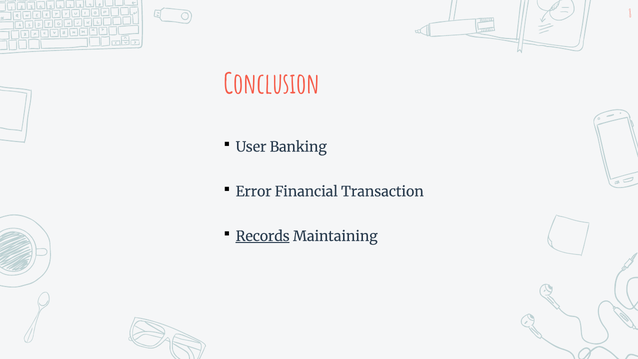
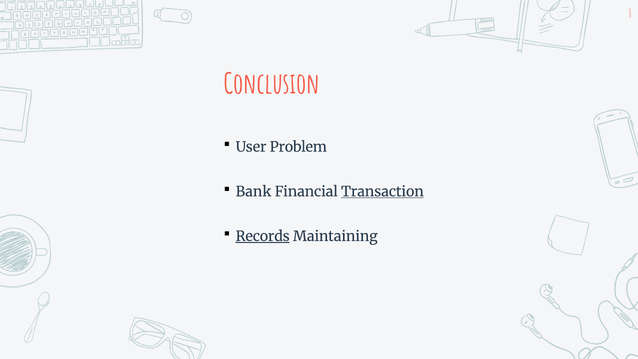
Banking: Banking -> Problem
Error: Error -> Bank
Transaction underline: none -> present
